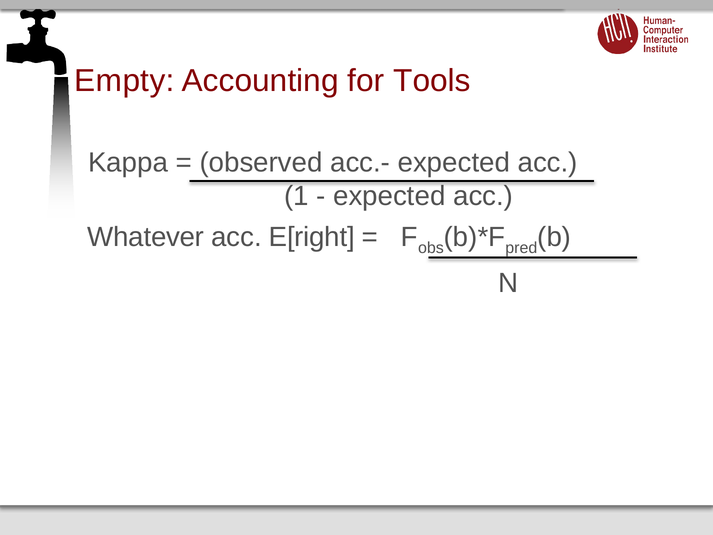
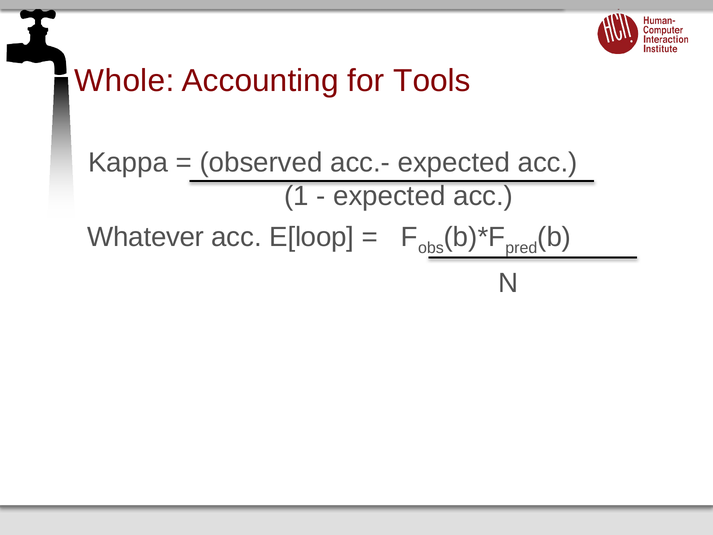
Empty: Empty -> Whole
E[right: E[right -> E[loop
